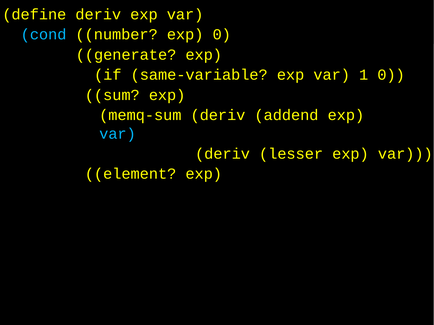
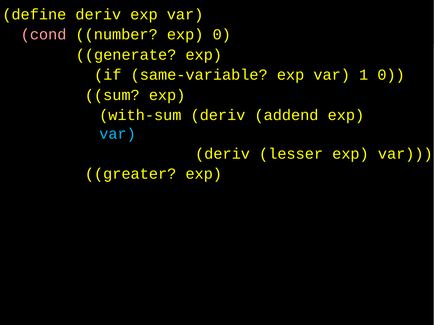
cond colour: light blue -> pink
memq-sum: memq-sum -> with-sum
element: element -> greater
